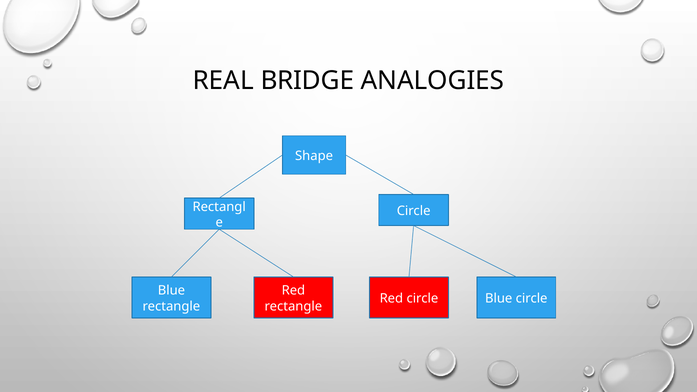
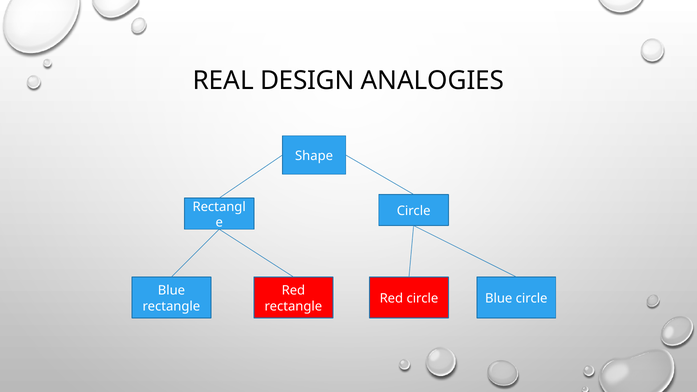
BRIDGE: BRIDGE -> DESIGN
